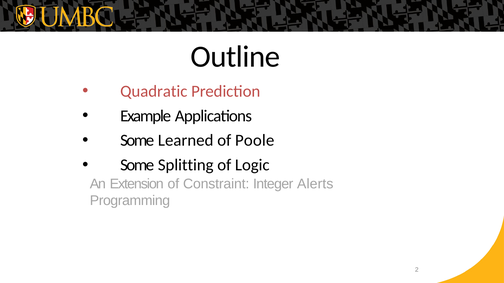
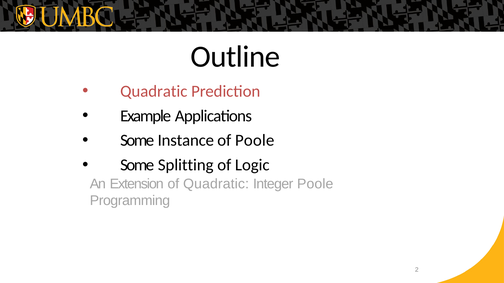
Learned: Learned -> Instance
of Constraint: Constraint -> Quadratic
Integer Alerts: Alerts -> Poole
